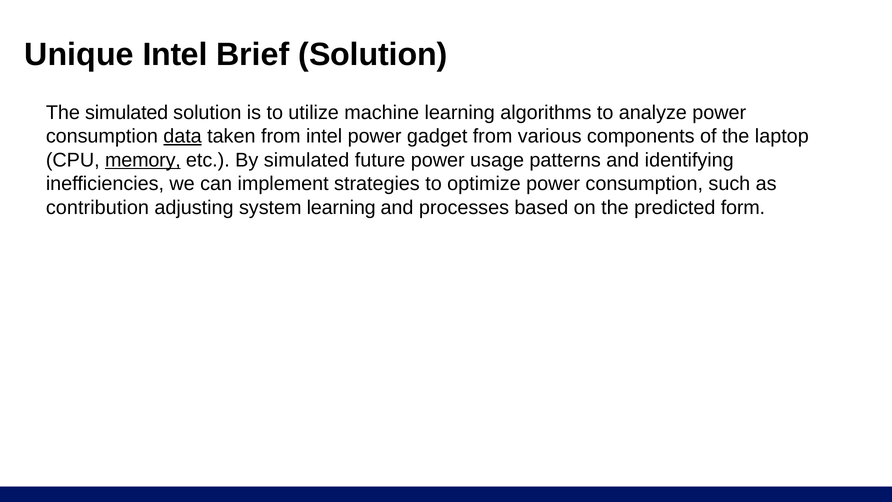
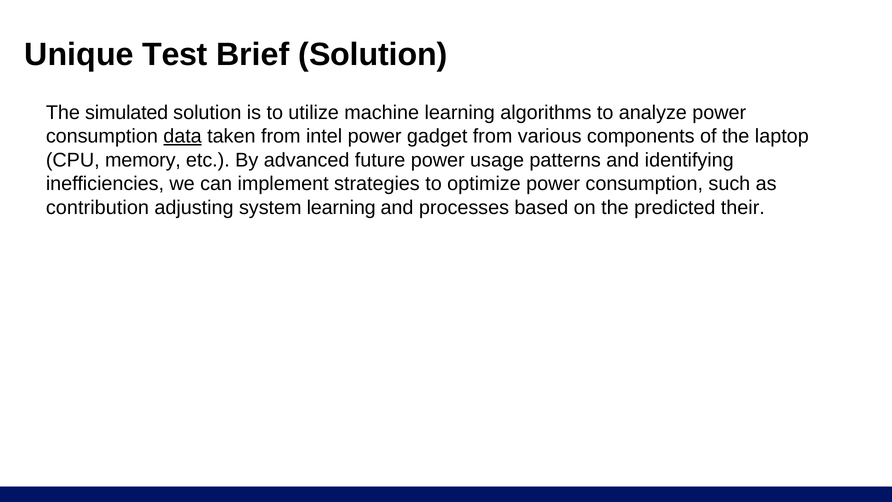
Unique Intel: Intel -> Test
memory underline: present -> none
By simulated: simulated -> advanced
form: form -> their
